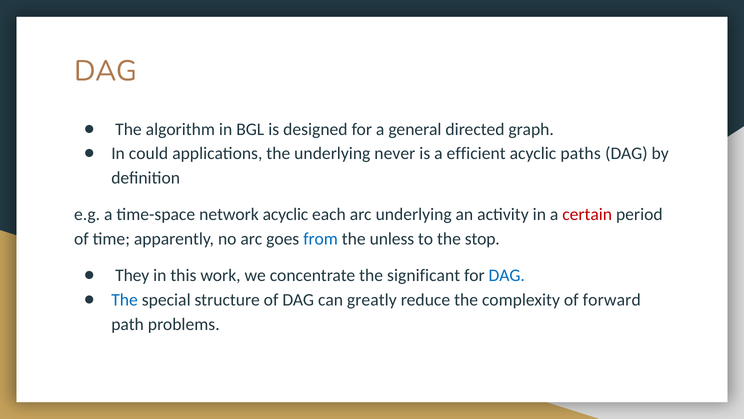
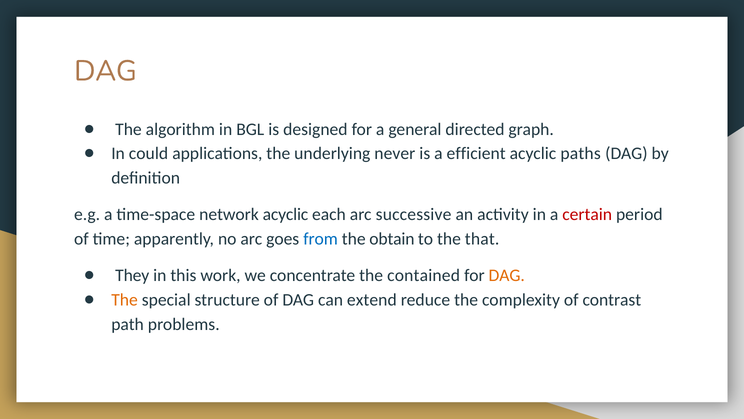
arc underlying: underlying -> successive
unless: unless -> obtain
stop: stop -> that
significant: significant -> contained
DAG at (507, 275) colour: blue -> orange
The at (125, 300) colour: blue -> orange
greatly: greatly -> extend
forward: forward -> contrast
